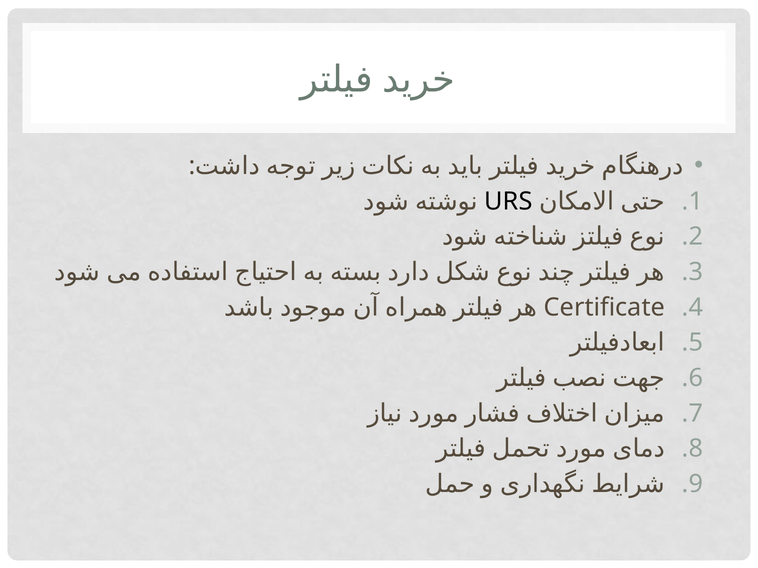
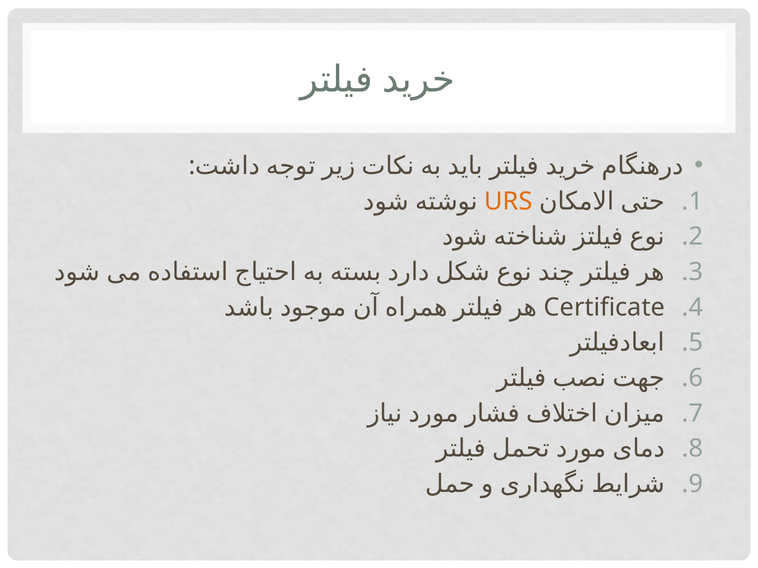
URS colour: black -> orange
